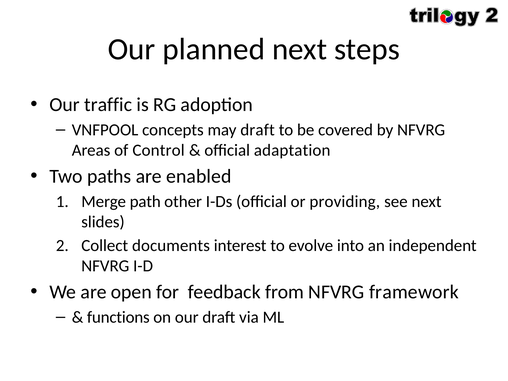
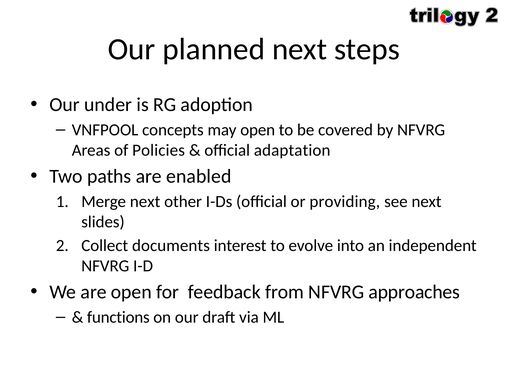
traffic: traffic -> under
may draft: draft -> open
Control: Control -> Policies
Merge path: path -> next
framework: framework -> approaches
